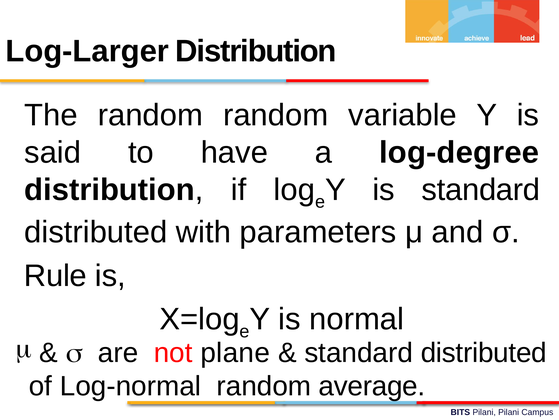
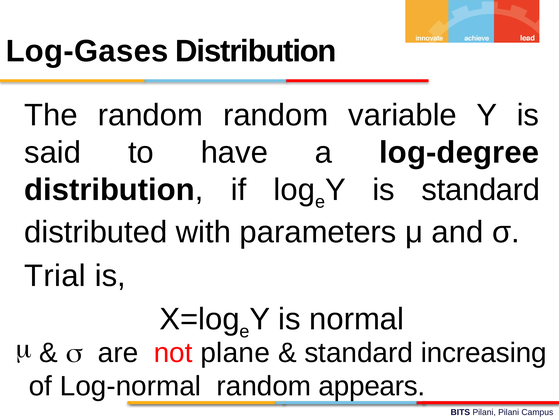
Log-Larger: Log-Larger -> Log-Gases
Rule: Rule -> Trial
distributed at (484, 352): distributed -> increasing
average: average -> appears
